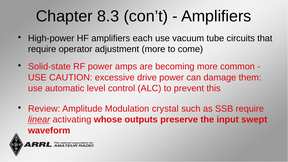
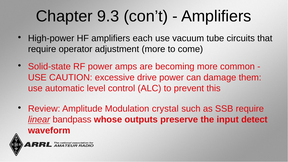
8.3: 8.3 -> 9.3
activating: activating -> bandpass
swept: swept -> detect
